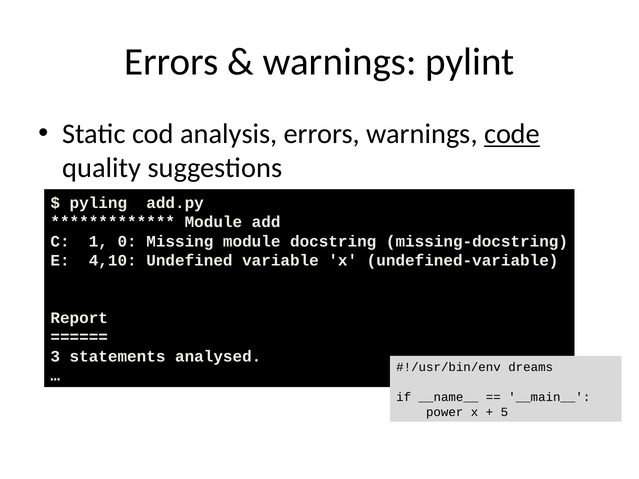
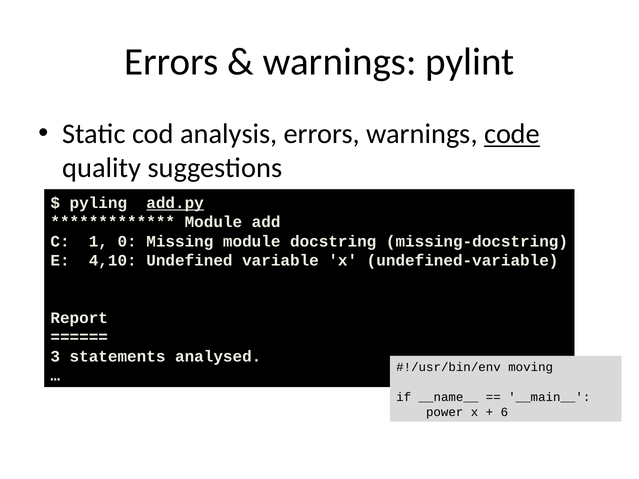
add.py underline: none -> present
dreams: dreams -> moving
5: 5 -> 6
